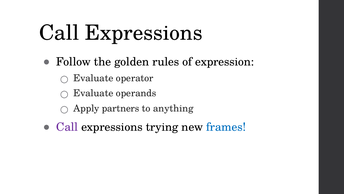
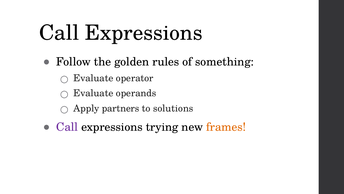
expression: expression -> something
anything: anything -> solutions
frames colour: blue -> orange
